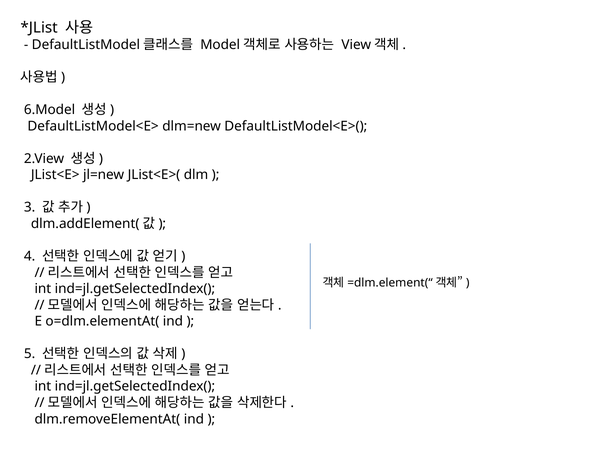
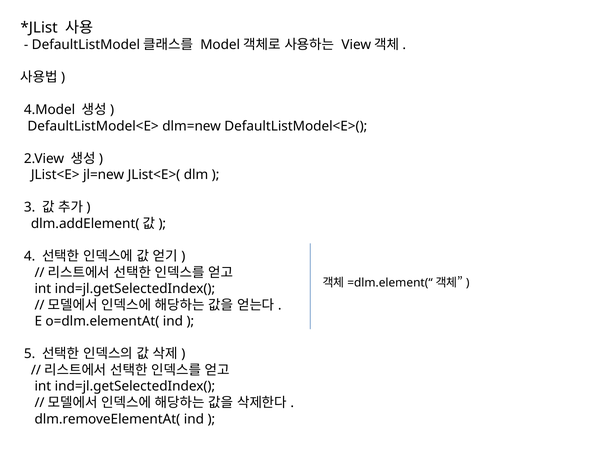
6.Model: 6.Model -> 4.Model
